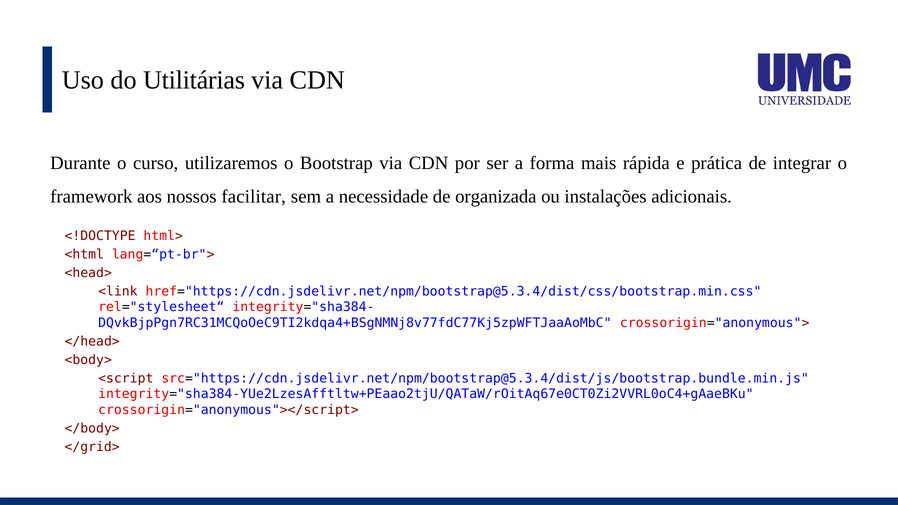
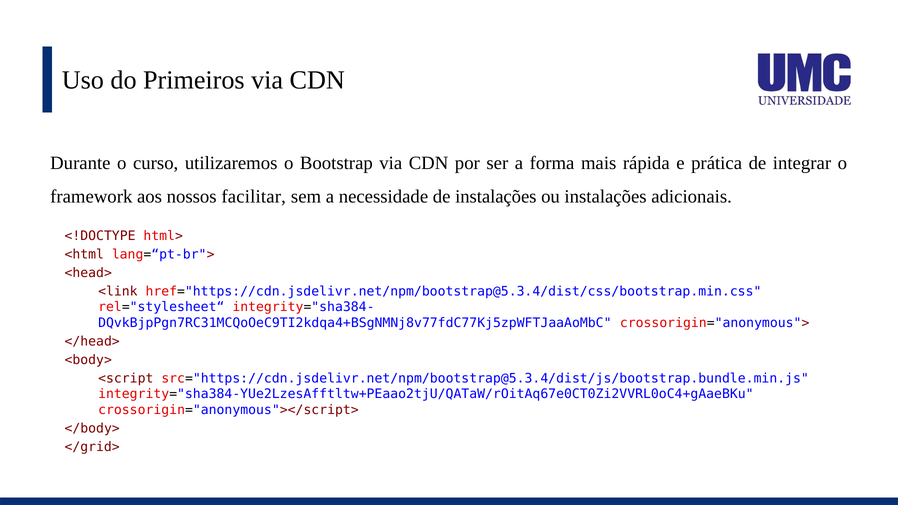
Utilitárias: Utilitárias -> Primeiros
de organizada: organizada -> instalações
